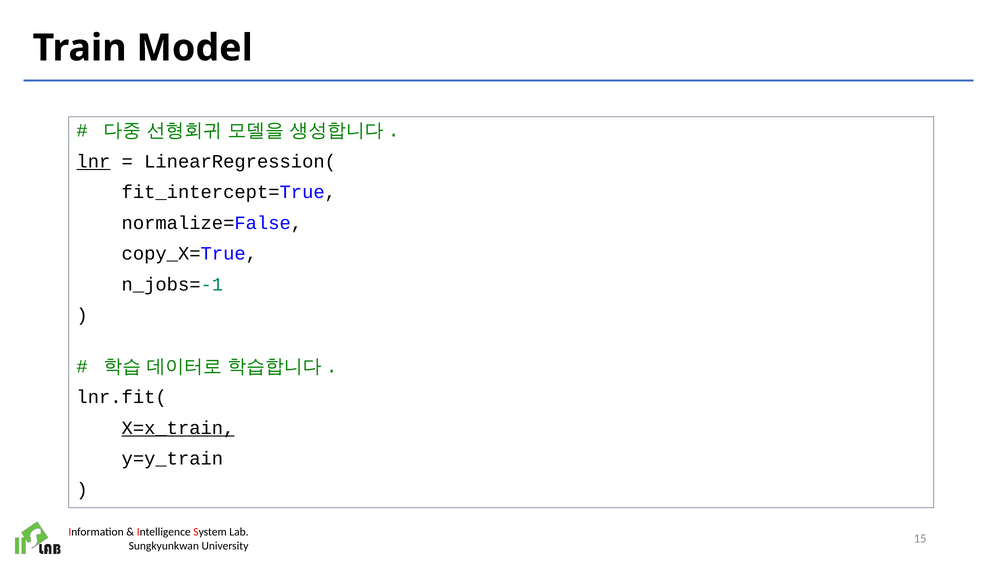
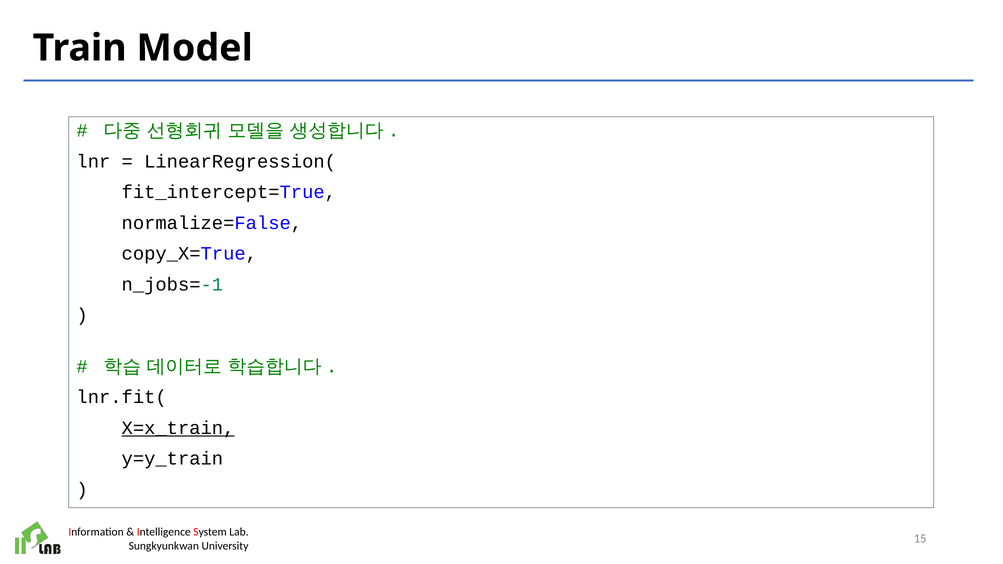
lnr underline: present -> none
